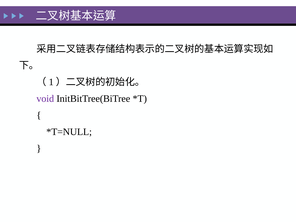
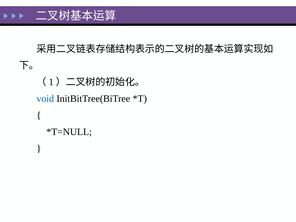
void colour: purple -> blue
